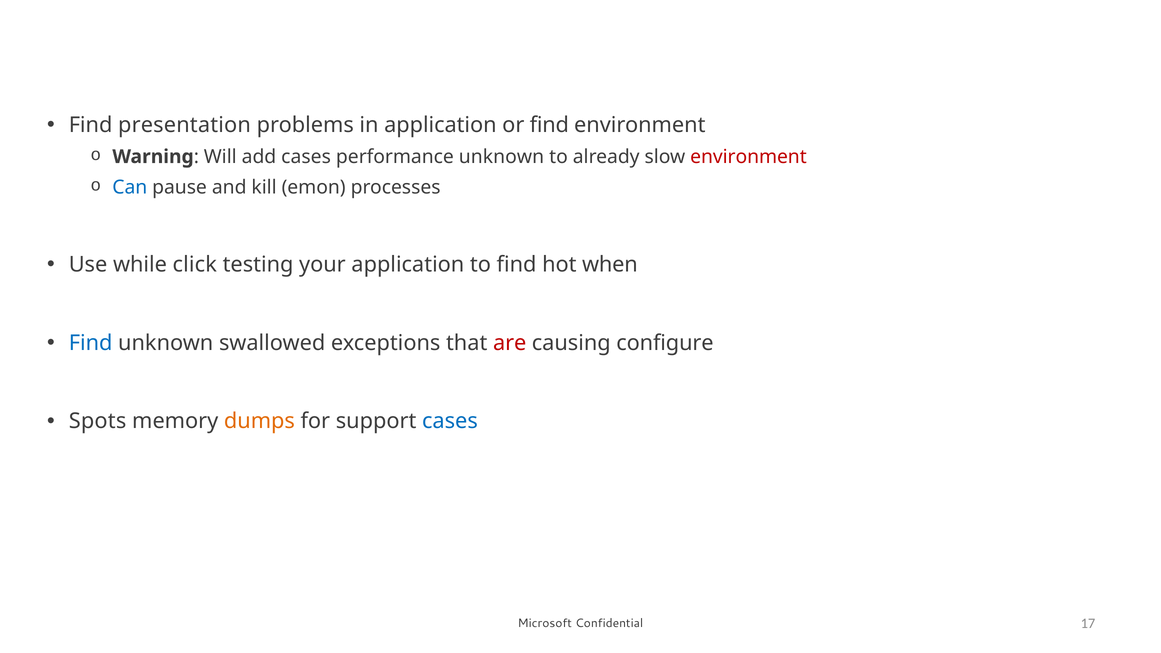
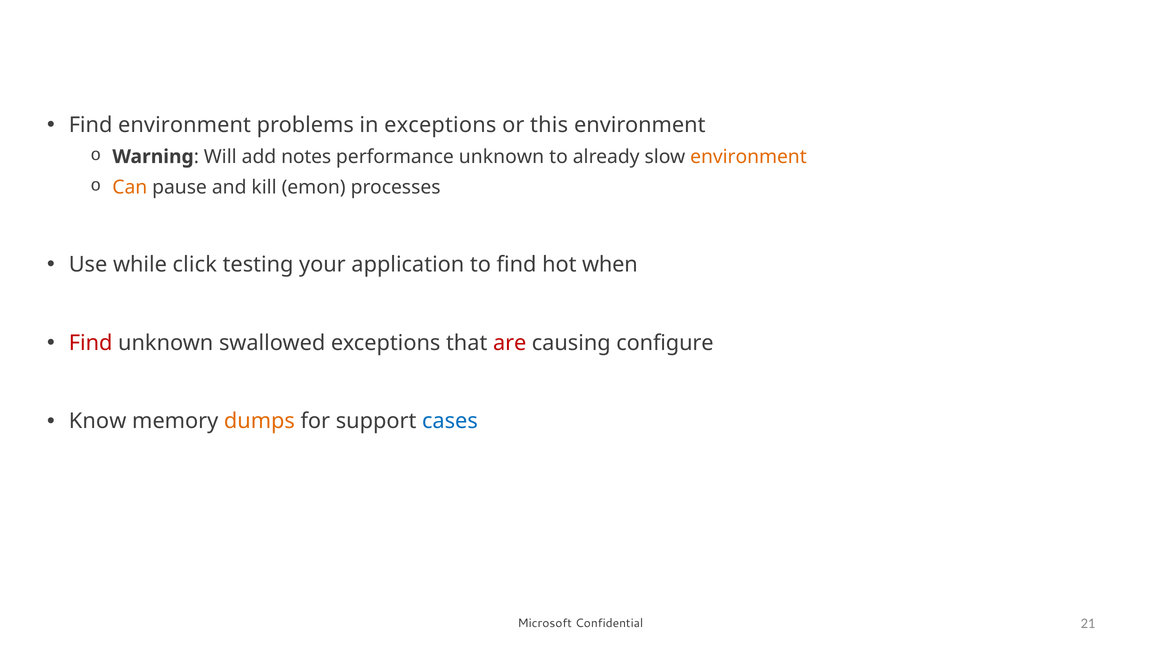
Find presentation: presentation -> environment
in application: application -> exceptions
or find: find -> this
add cases: cases -> notes
environment at (748, 157) colour: red -> orange
Can colour: blue -> orange
Find at (91, 343) colour: blue -> red
Spots: Spots -> Know
17: 17 -> 21
